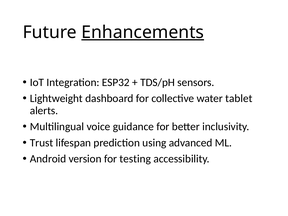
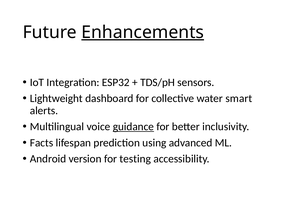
tablet: tablet -> smart
guidance underline: none -> present
Trust: Trust -> Facts
